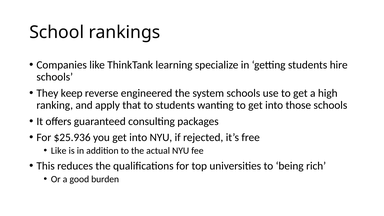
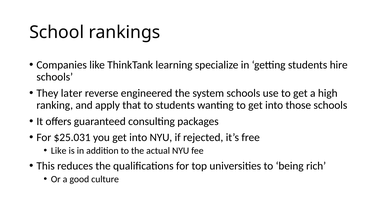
keep: keep -> later
$25.936: $25.936 -> $25.031
burden: burden -> culture
